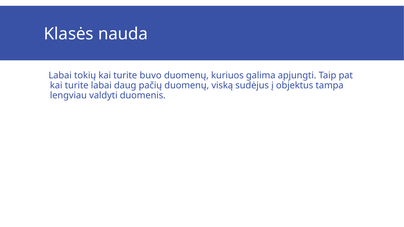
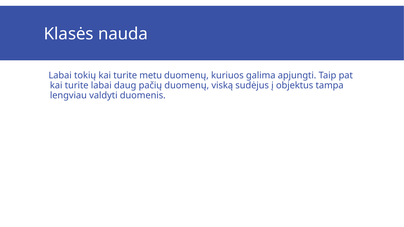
buvo: buvo -> metu
